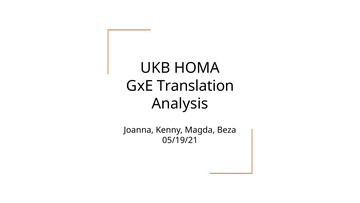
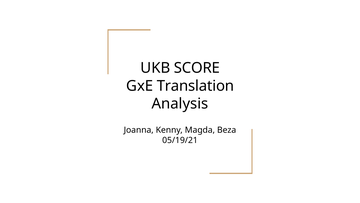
HOMA: HOMA -> SCORE
